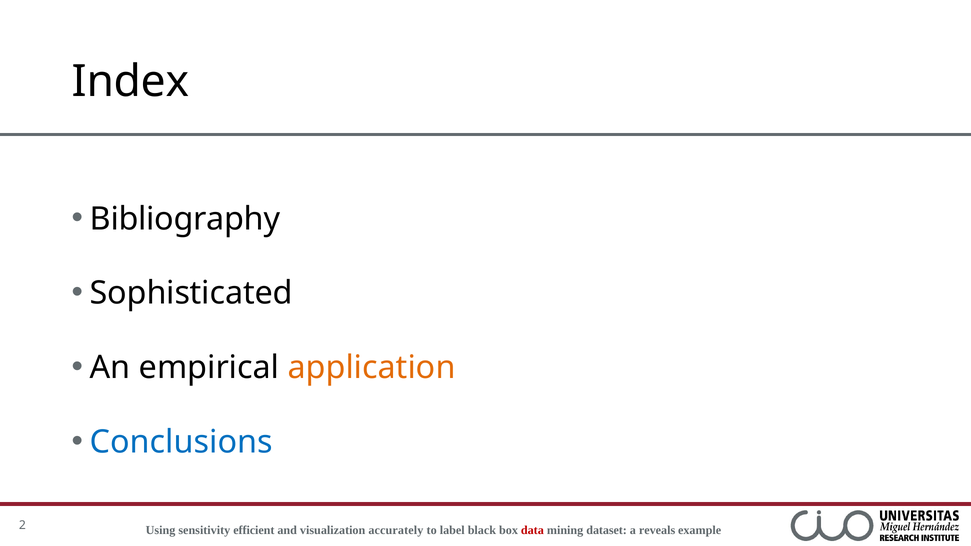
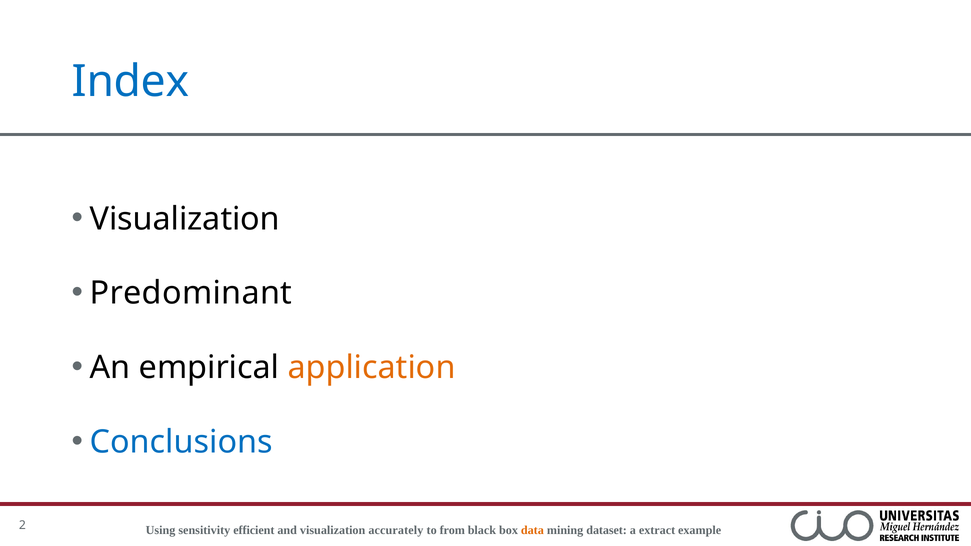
Index colour: black -> blue
Bibliography at (185, 219): Bibliography -> Visualization
Sophisticated: Sophisticated -> Predominant
label: label -> from
data colour: red -> orange
reveals: reveals -> extract
